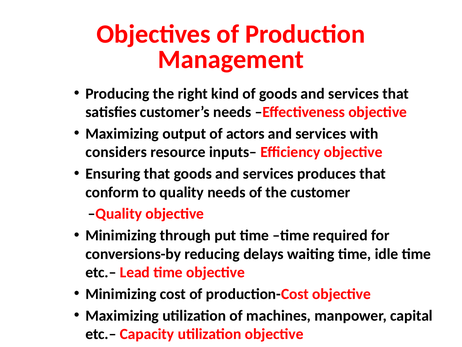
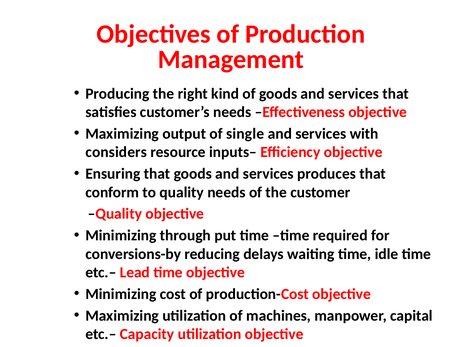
actors: actors -> single
